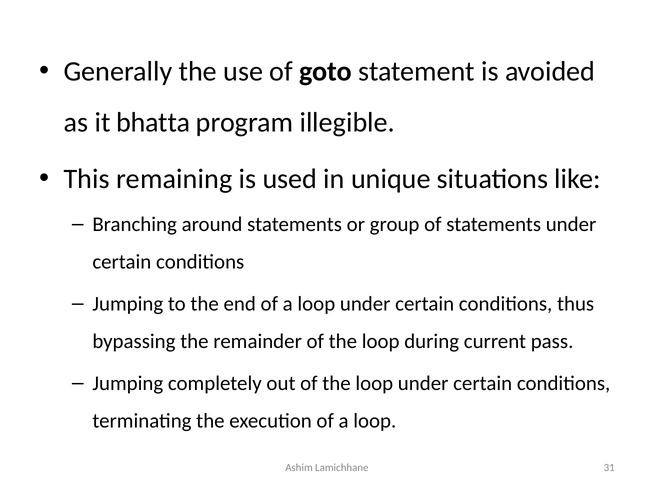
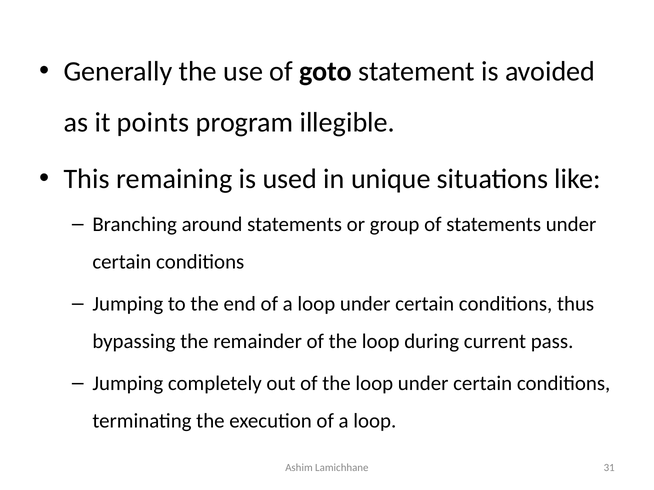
bhatta: bhatta -> points
